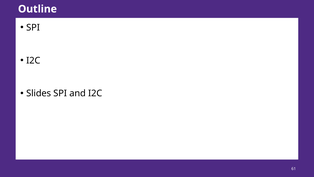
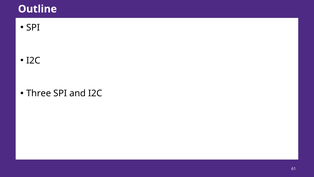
Slides: Slides -> Three
